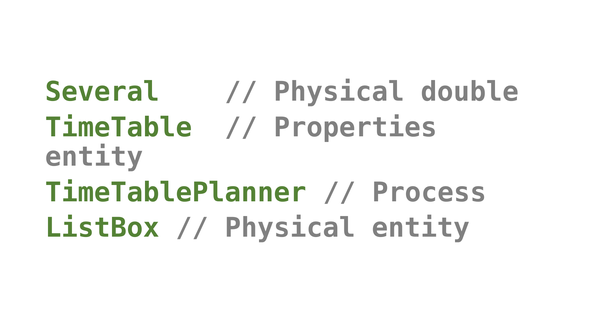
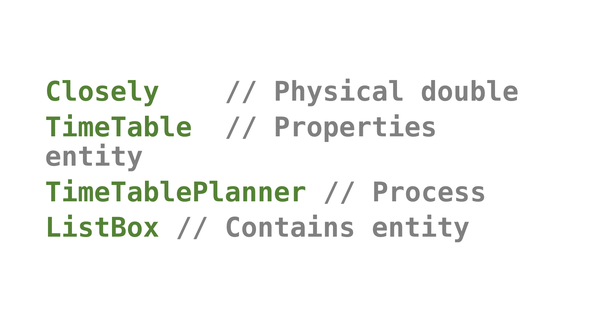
Several: Several -> Closely
Physical at (290, 228): Physical -> Contains
